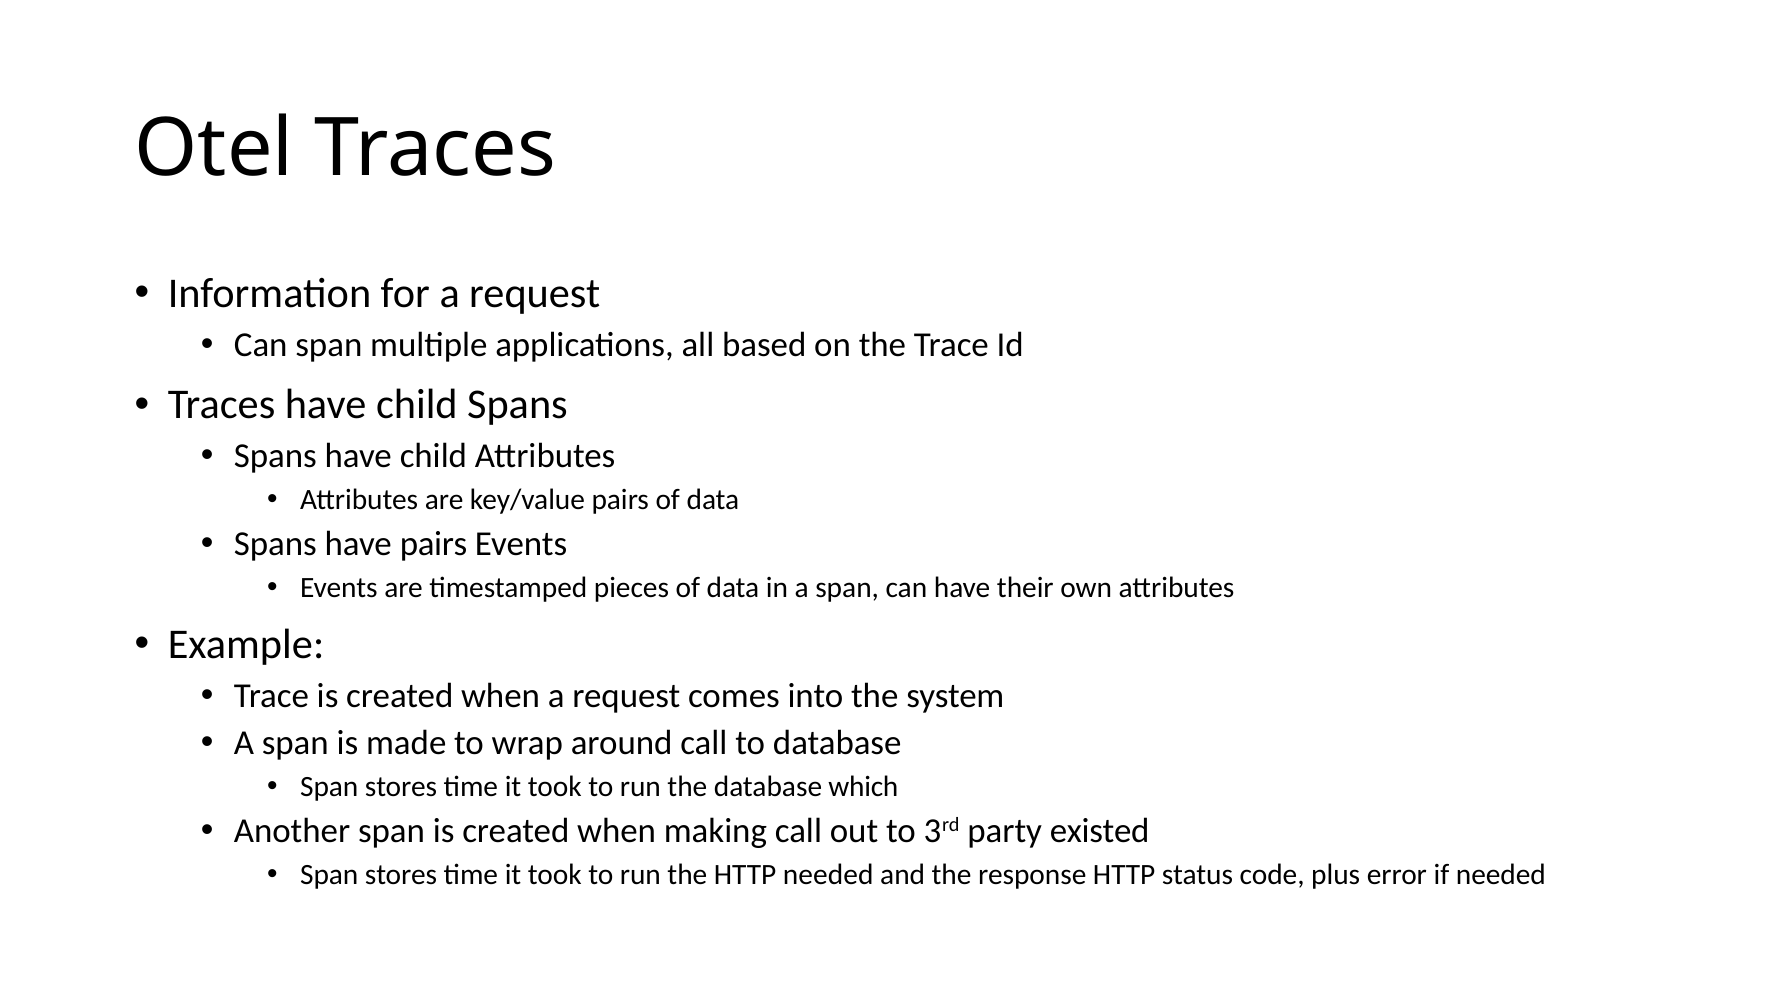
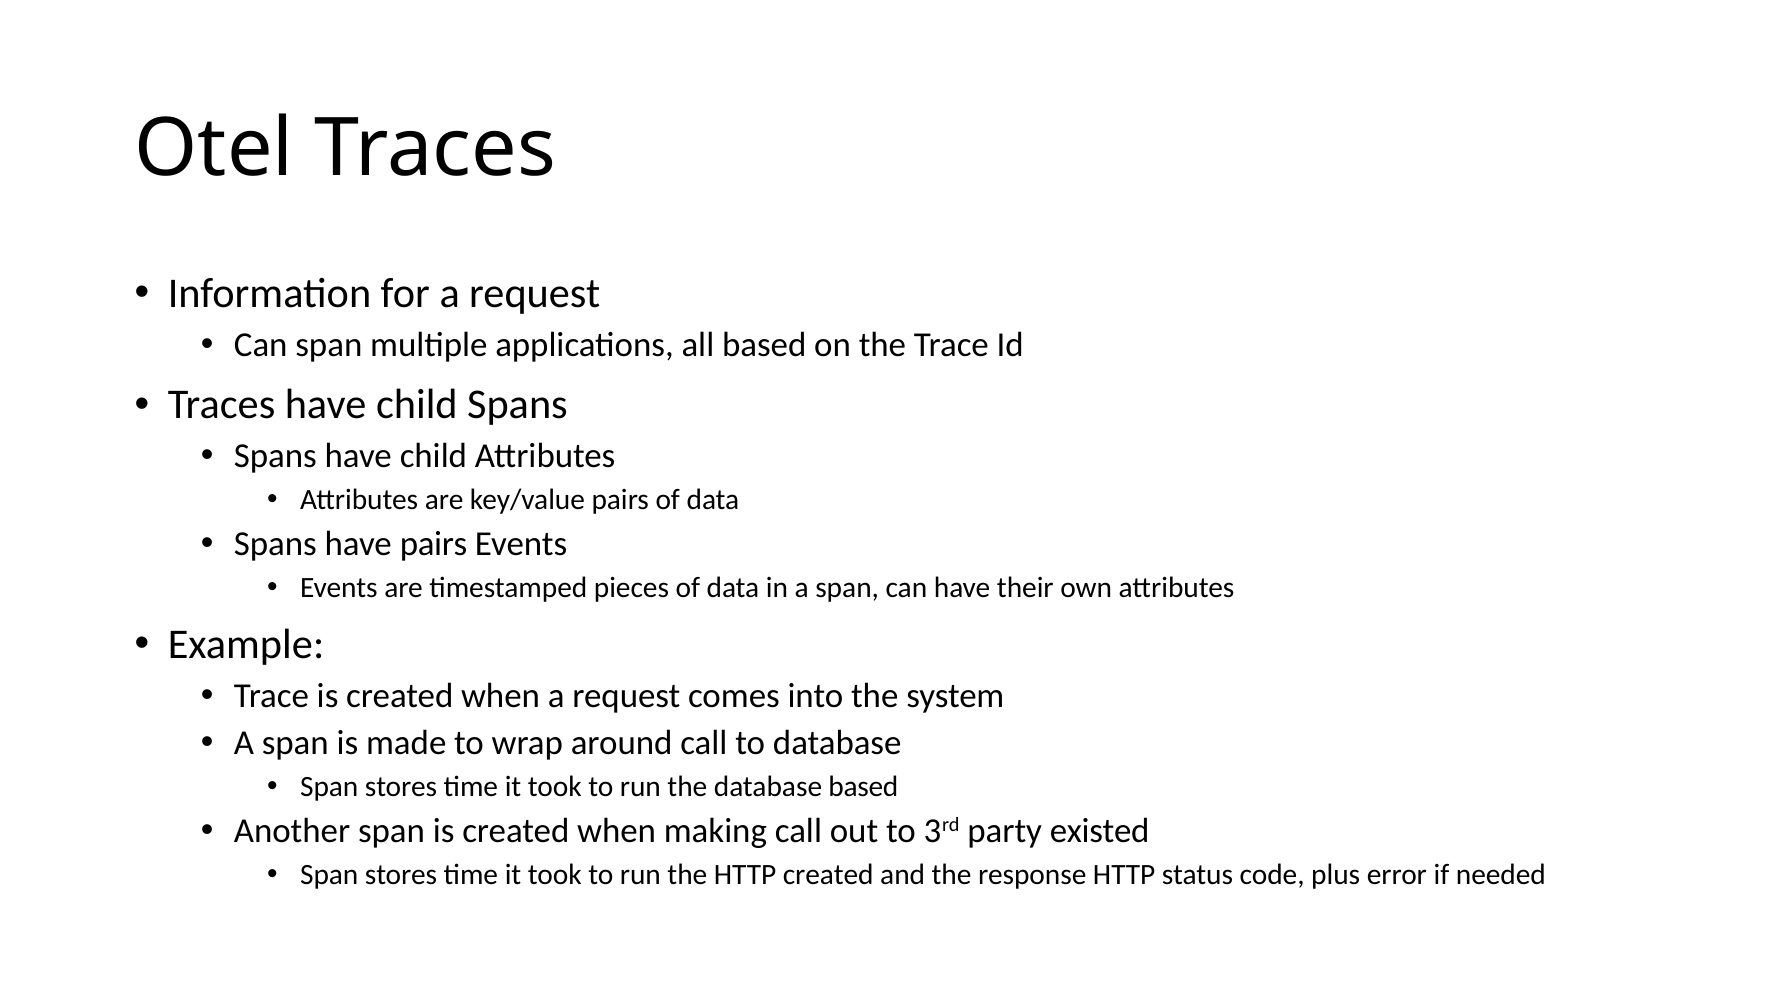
database which: which -> based
HTTP needed: needed -> created
